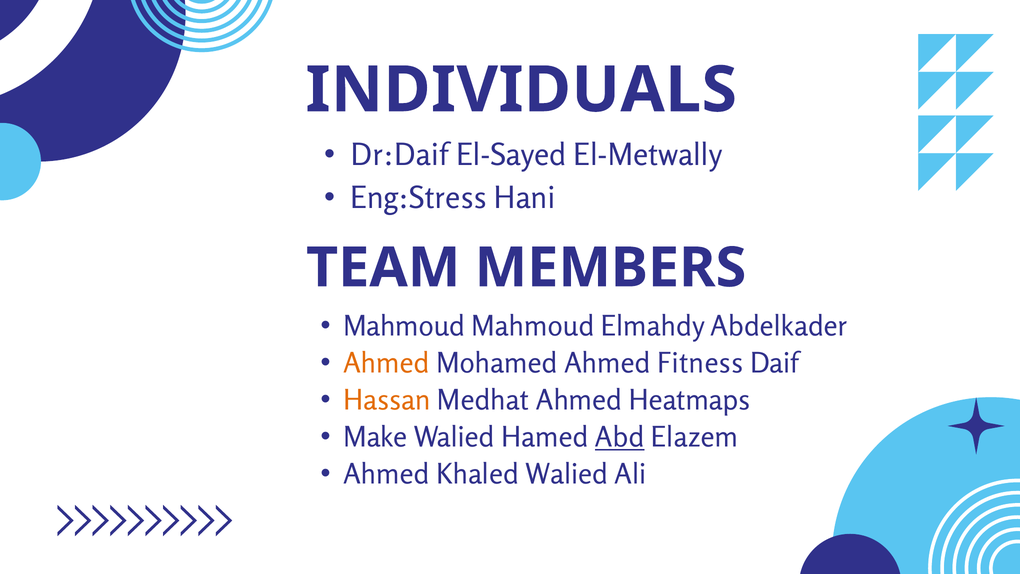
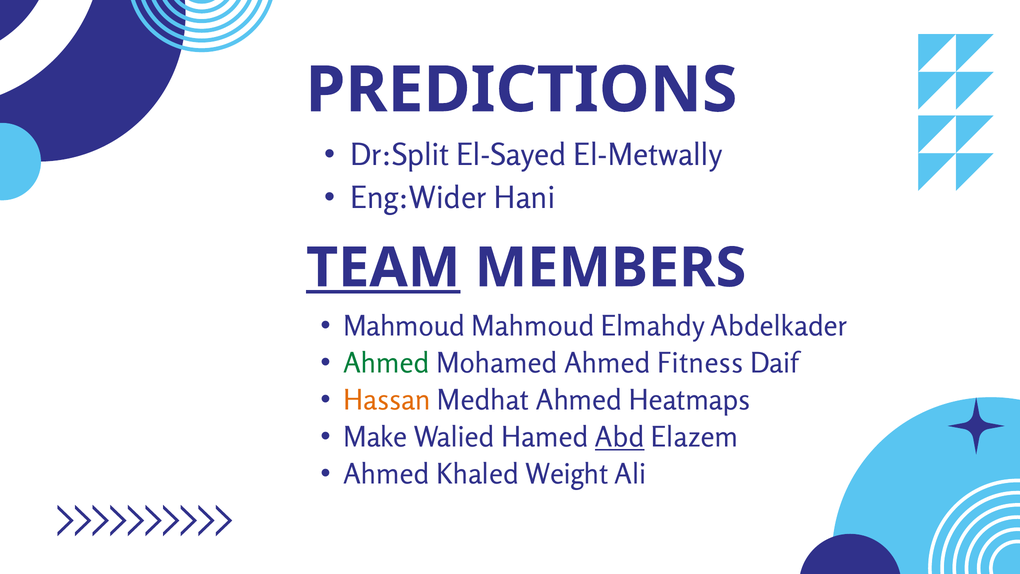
INDIVIDUALS: INDIVIDUALS -> PREDICTIONS
Dr:Daif: Dr:Daif -> Dr:Split
Eng:Stress: Eng:Stress -> Eng:Wider
TEAM underline: none -> present
Ahmed at (386, 363) colour: orange -> green
Khaled Walied: Walied -> Weight
